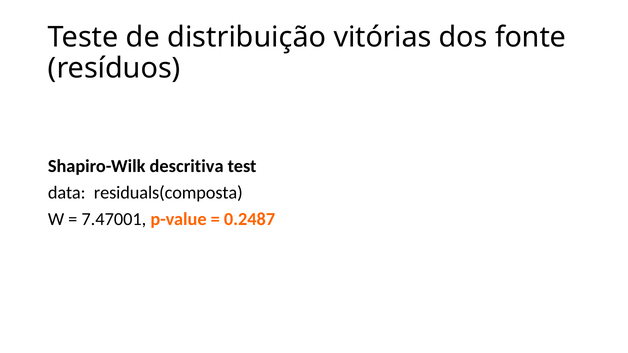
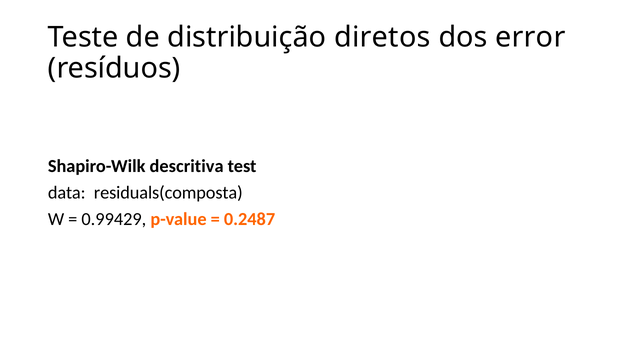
vitórias: vitórias -> diretos
fonte: fonte -> error
7.47001: 7.47001 -> 0.99429
